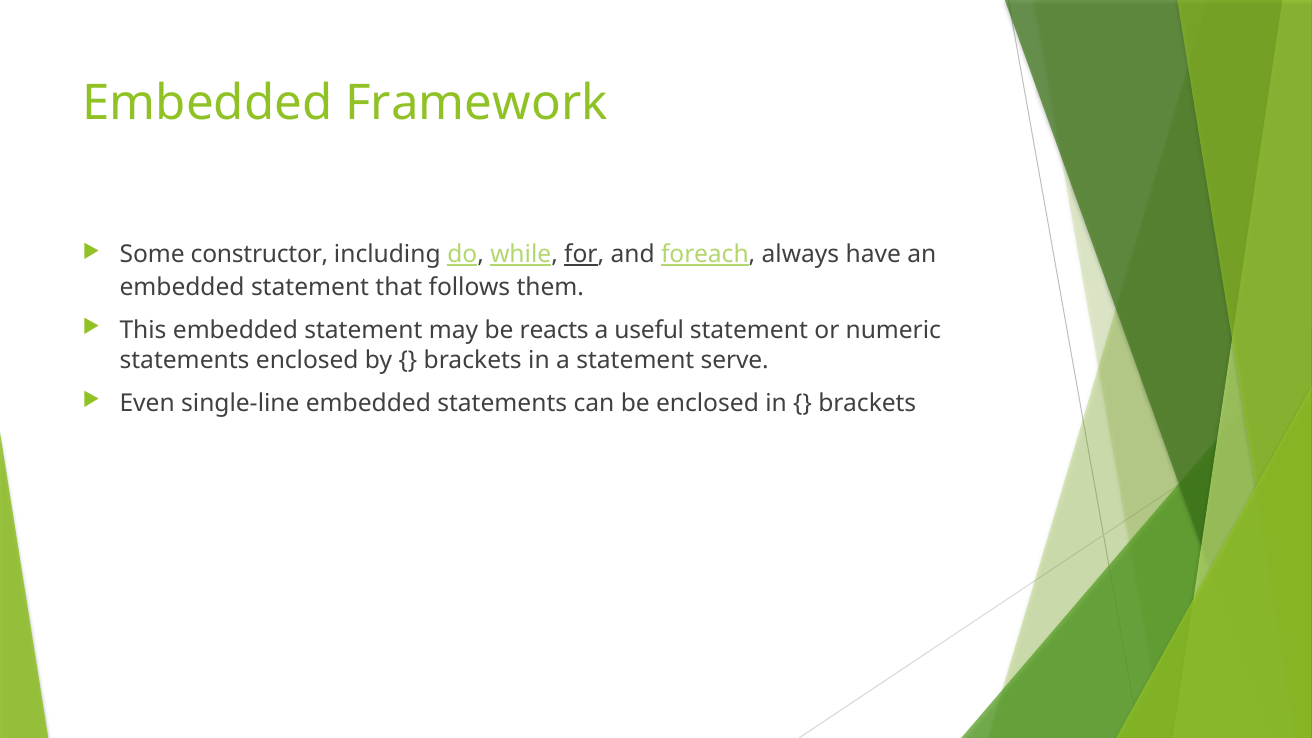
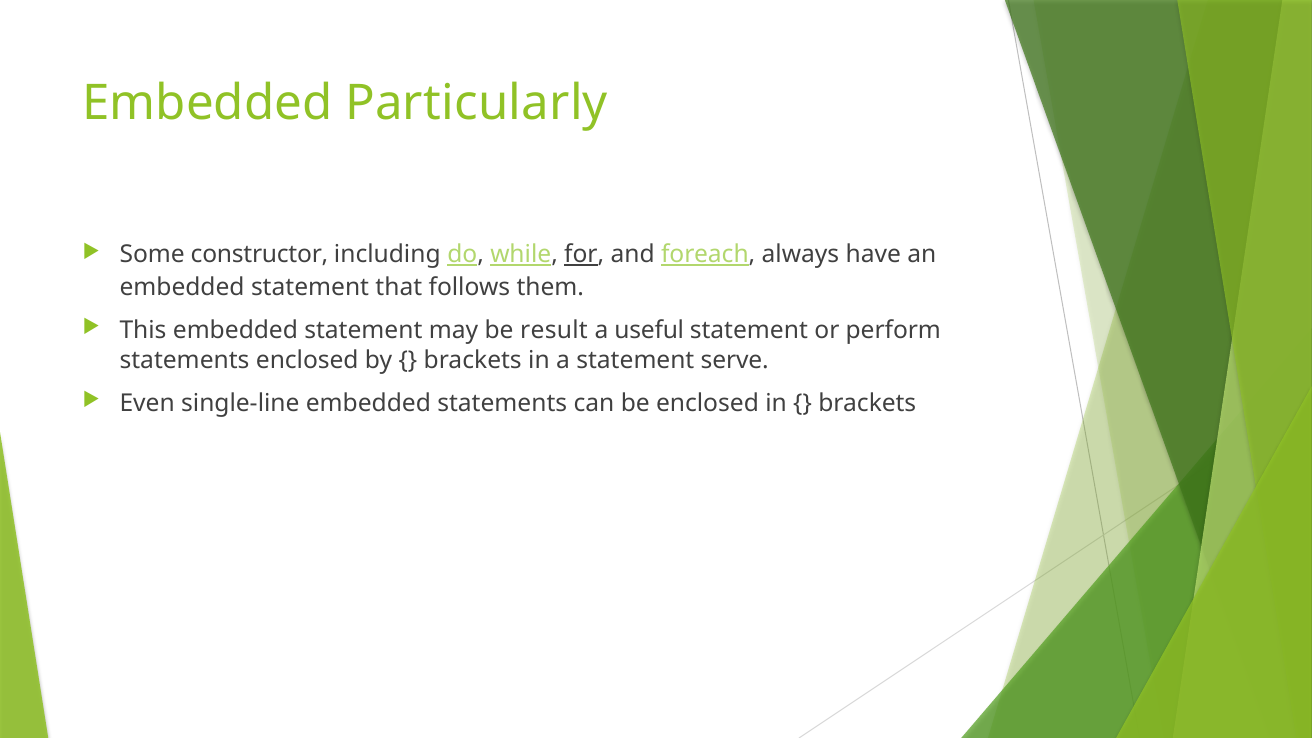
Framework: Framework -> Particularly
reacts: reacts -> result
numeric: numeric -> perform
